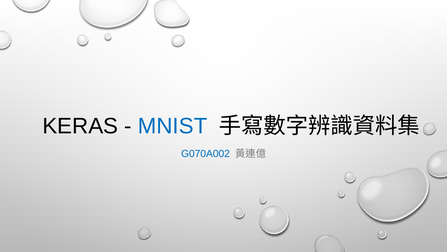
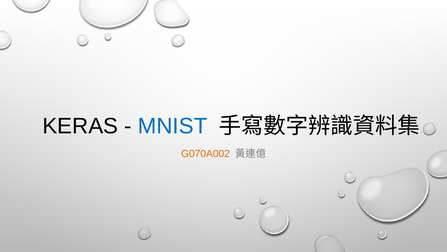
G070A002 colour: blue -> orange
